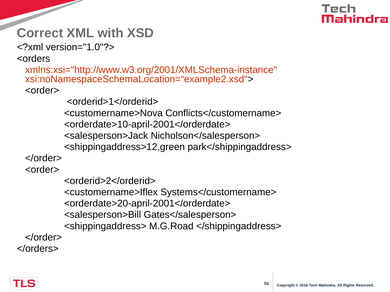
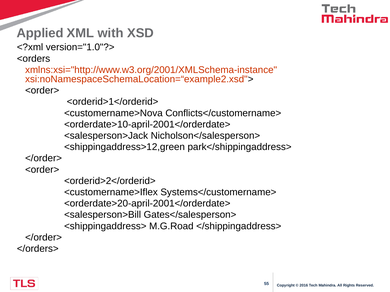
Correct: Correct -> Applied
